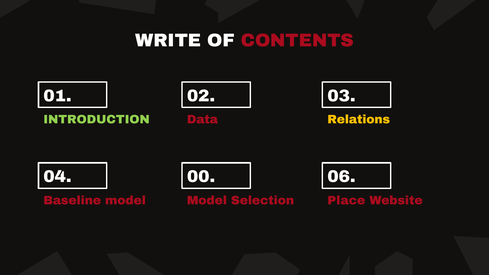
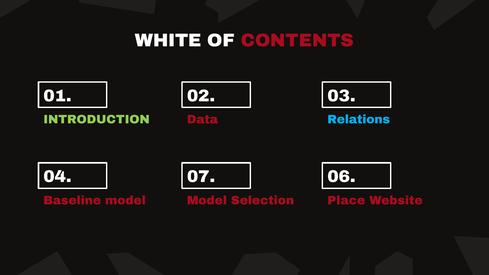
WRITE: WRITE -> WHITE
Relations colour: yellow -> light blue
00: 00 -> 07
